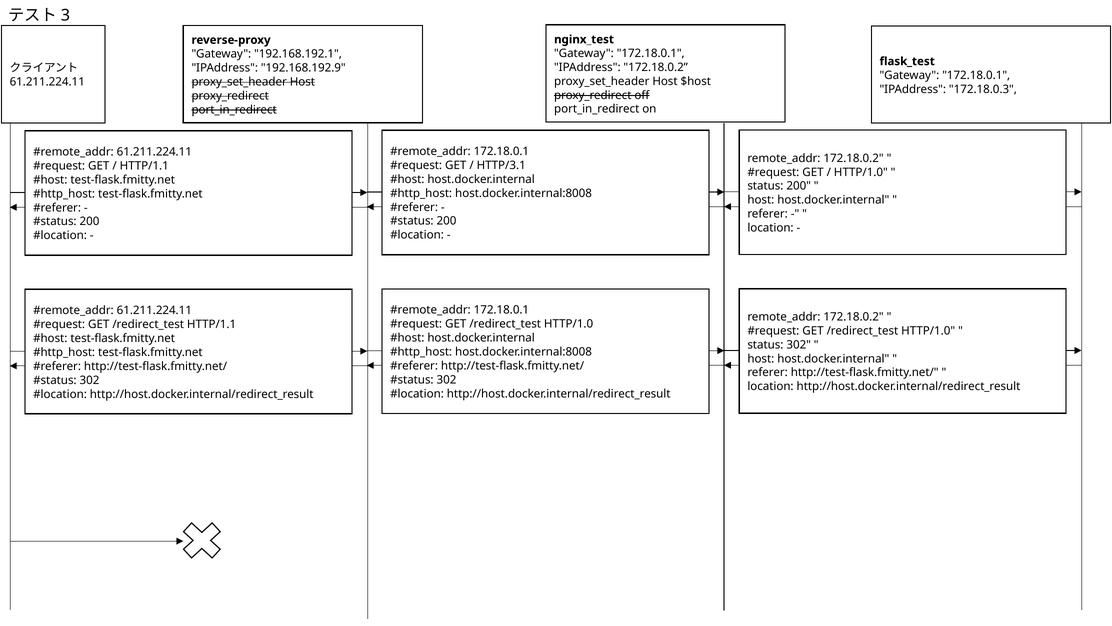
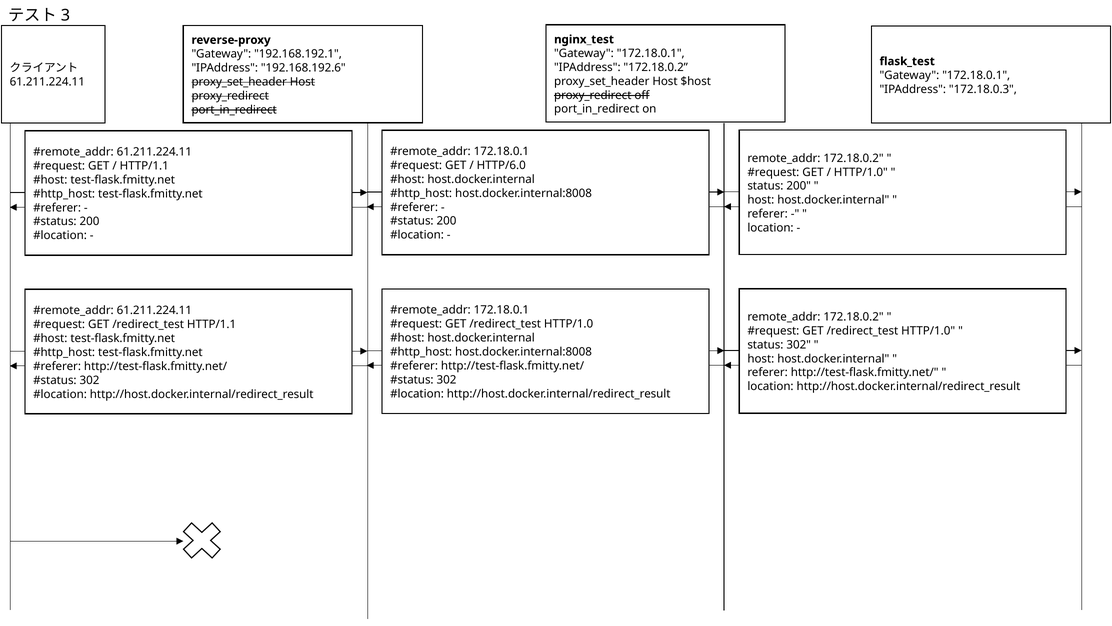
192.168.192.9: 192.168.192.9 -> 192.168.192.6
HTTP/3.1: HTTP/3.1 -> HTTP/6.0
